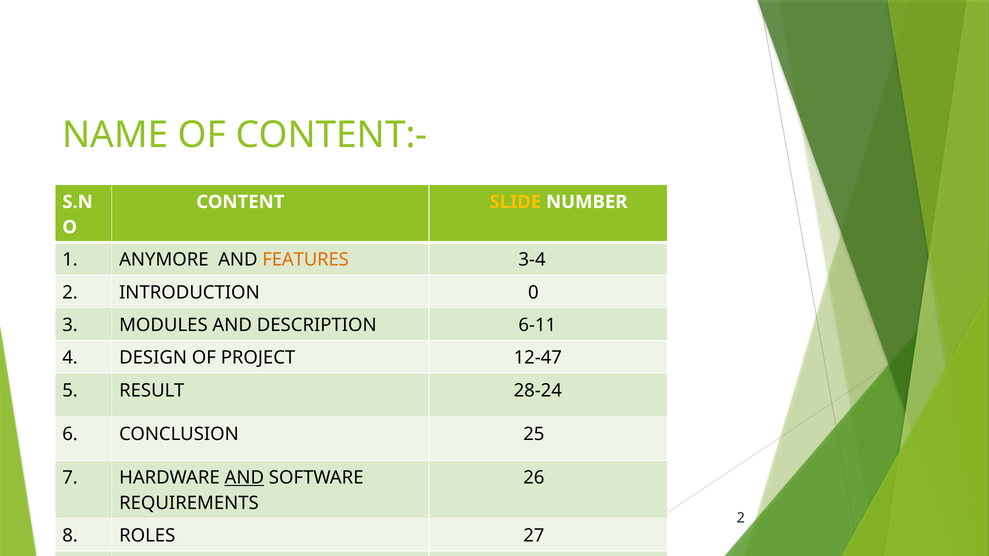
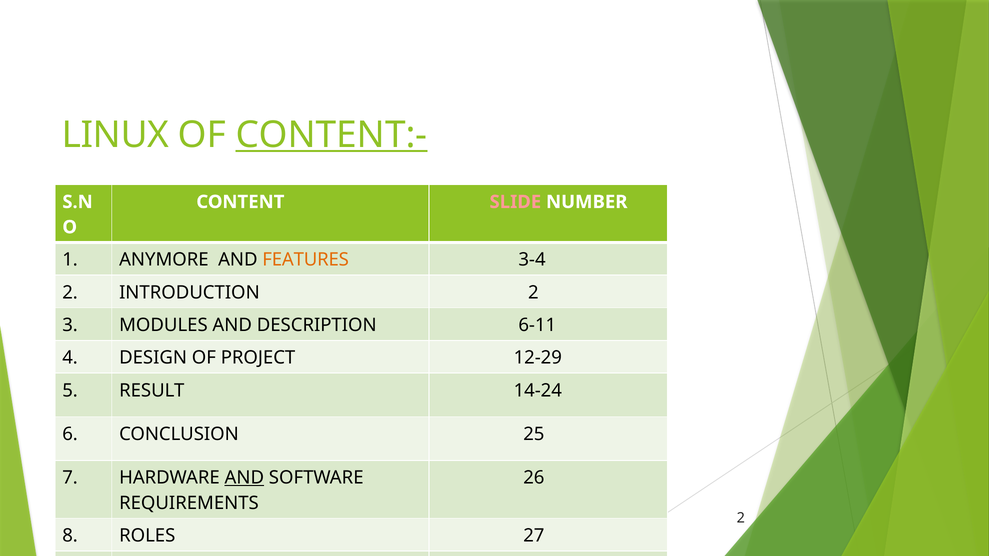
NAME: NAME -> LINUX
CONTENT:- underline: none -> present
SLIDE colour: yellow -> pink
INTRODUCTION 0: 0 -> 2
12-47: 12-47 -> 12-29
28-24: 28-24 -> 14-24
